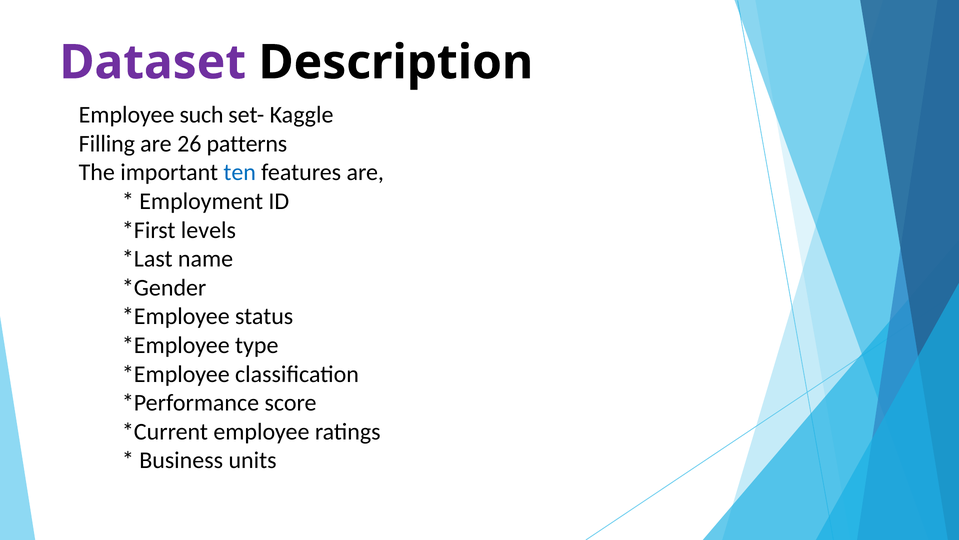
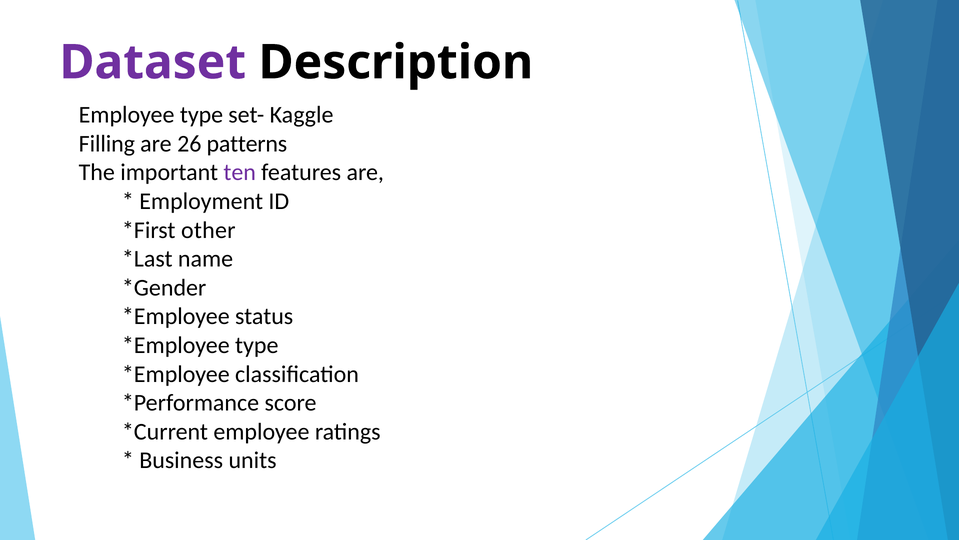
Employee such: such -> type
ten colour: blue -> purple
levels: levels -> other
